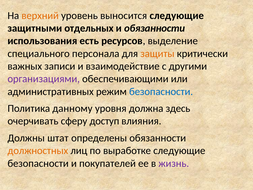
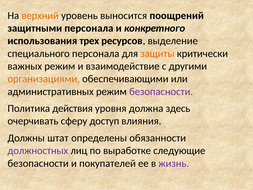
выносится следующие: следующие -> поощрений
защитными отдельных: отдельных -> персонала
и обязанности: обязанности -> конкретного
есть: есть -> трех
важных записи: записи -> режим
организациями colour: purple -> orange
безопасности at (161, 91) colour: blue -> purple
данному: данному -> действия
должностных colour: orange -> purple
